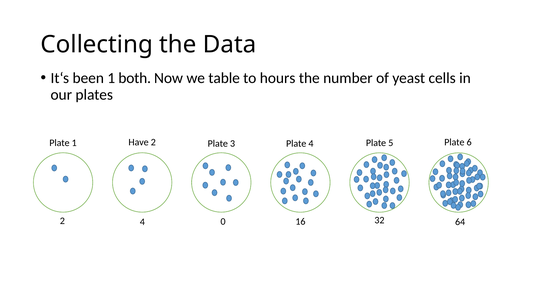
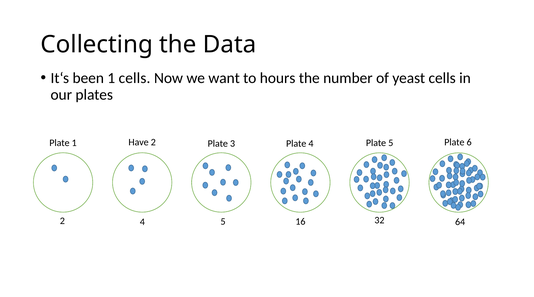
1 both: both -> cells
table: table -> want
4 0: 0 -> 5
